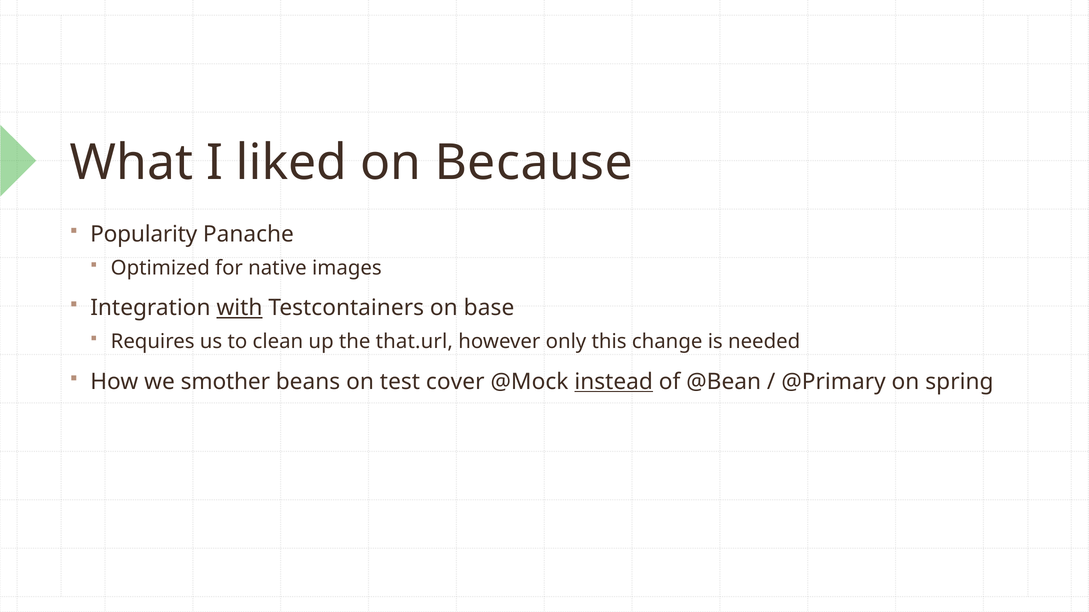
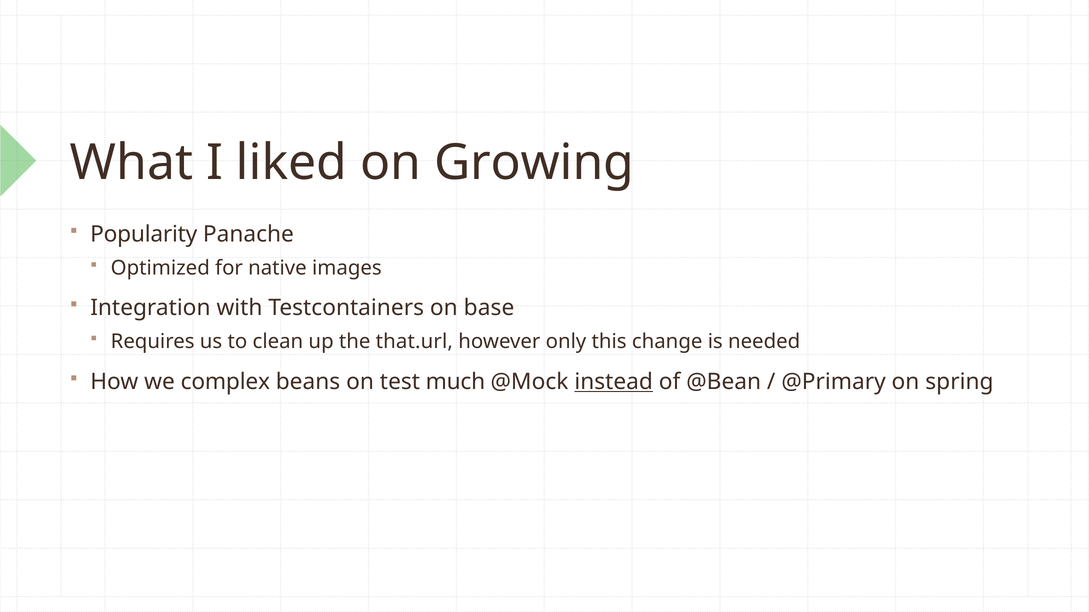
Because: Because -> Growing
with underline: present -> none
smother: smother -> complex
cover: cover -> much
